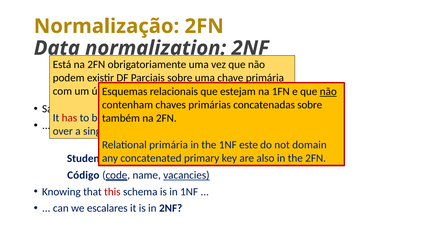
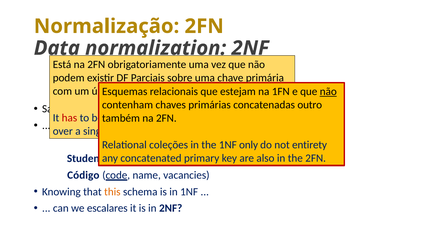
sobre at (310, 105): sobre -> outro
Relational primária: primária -> coleções
1NF este: este -> only
domain: domain -> entirety
vacancies underline: present -> none
this colour: red -> orange
